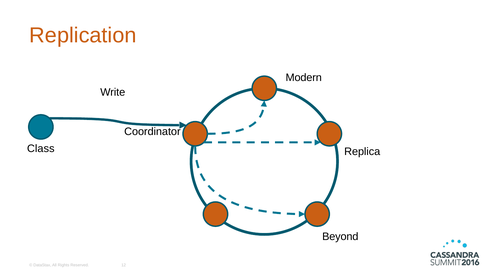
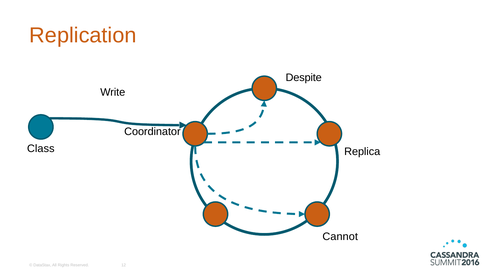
Modern: Modern -> Despite
Beyond: Beyond -> Cannot
